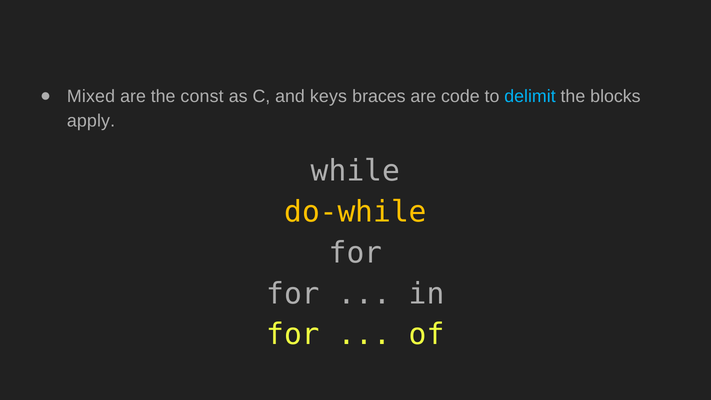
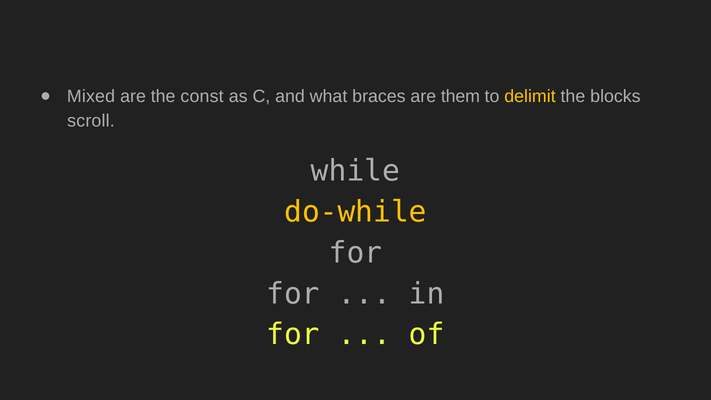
keys: keys -> what
code: code -> them
delimit colour: light blue -> yellow
apply: apply -> scroll
